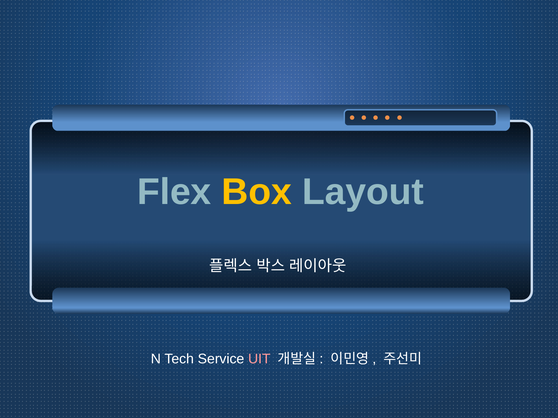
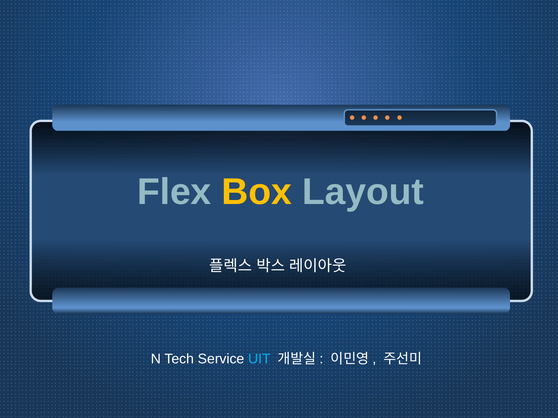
UIT colour: pink -> light blue
